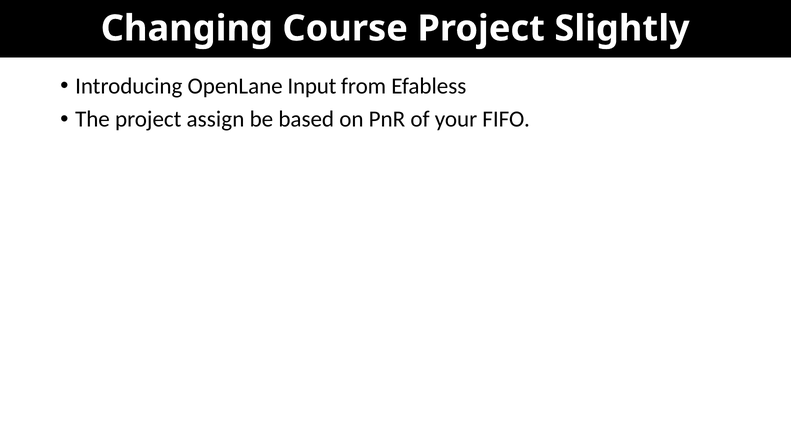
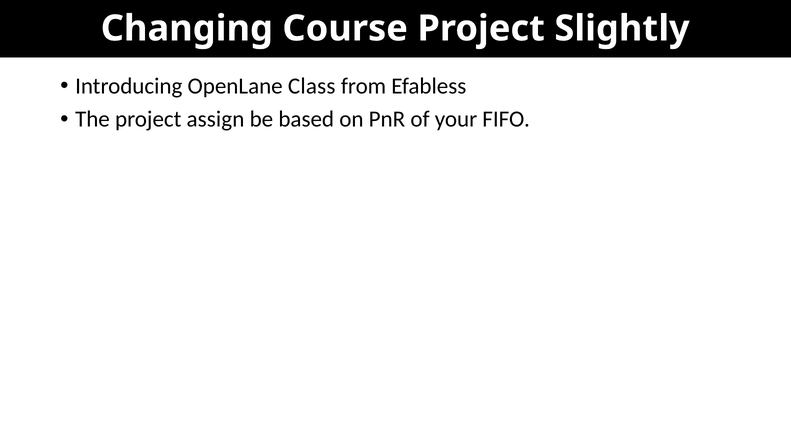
Input: Input -> Class
